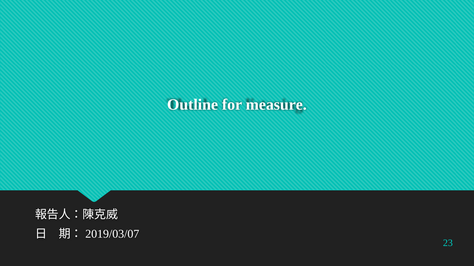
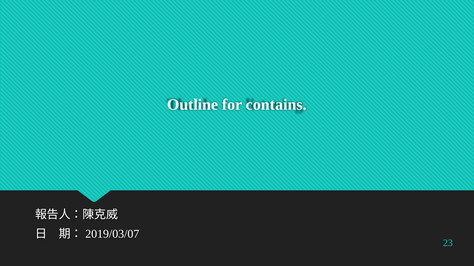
measure: measure -> contains
